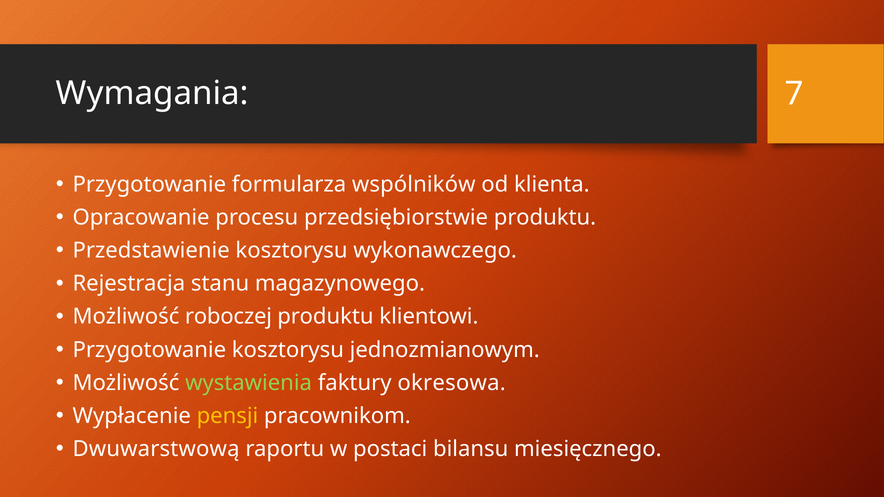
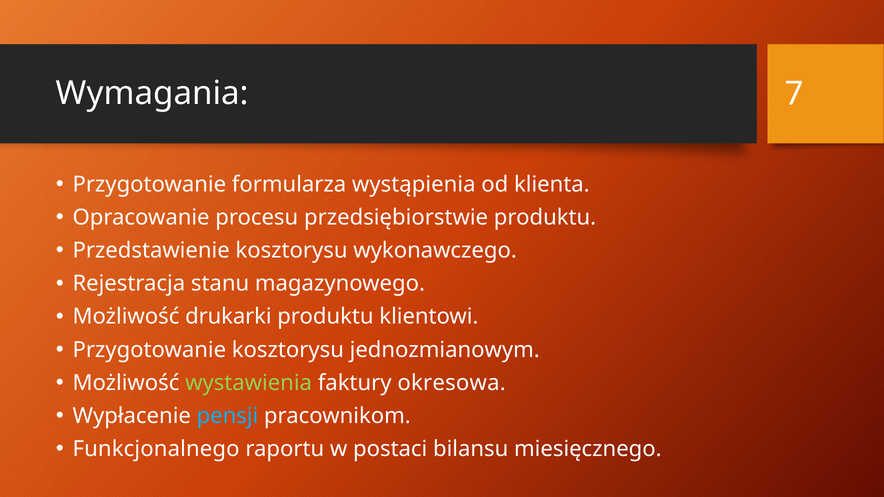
wspólników: wspólników -> wystąpienia
roboczej: roboczej -> drukarki
pensji colour: yellow -> light blue
Dwuwarstwową: Dwuwarstwową -> Funkcjonalnego
